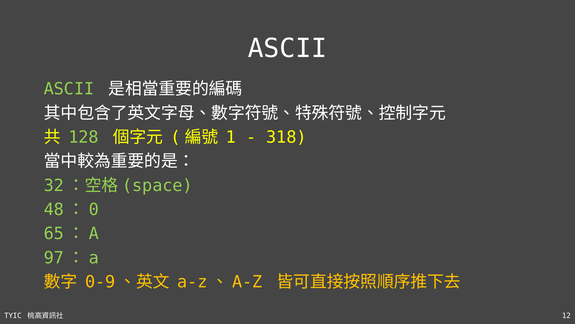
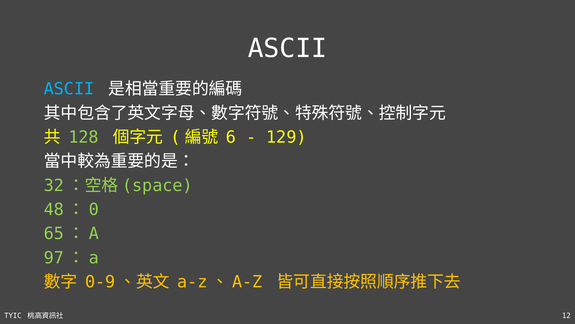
ASCII at (69, 89) colour: light green -> light blue
1: 1 -> 6
318: 318 -> 129
